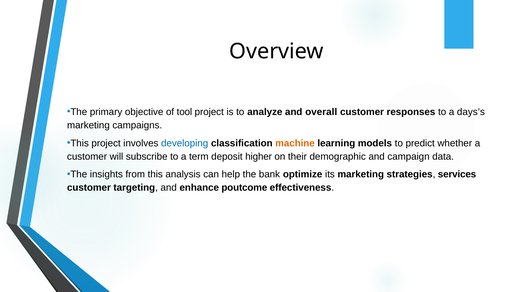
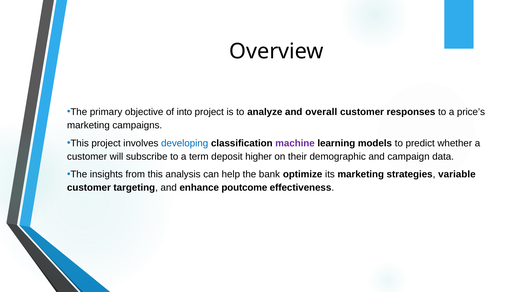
tool: tool -> into
days’s: days’s -> price’s
machine colour: orange -> purple
services: services -> variable
